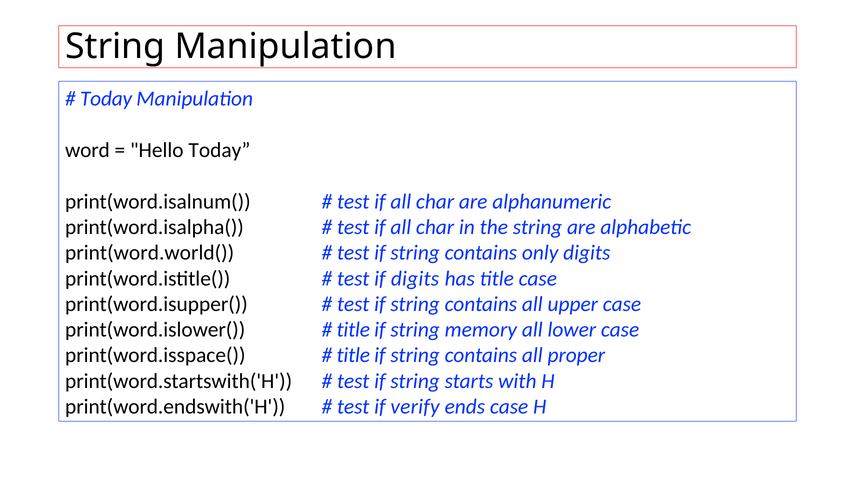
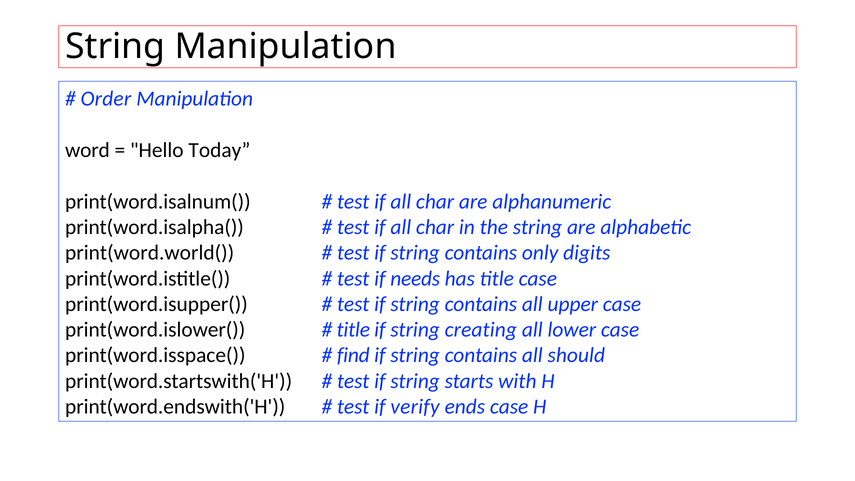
Today at (106, 99): Today -> Order
if digits: digits -> needs
memory: memory -> creating
title at (353, 355): title -> find
proper: proper -> should
